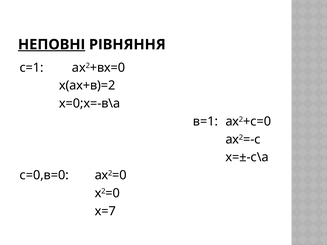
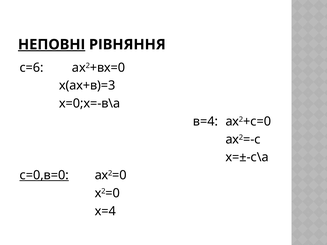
c=1: c=1 -> c=6
х(ах+в)=2: х(ах+в)=2 -> х(ах+в)=3
в=1: в=1 -> в=4
с=0,в=0 underline: none -> present
х=7: х=7 -> х=4
